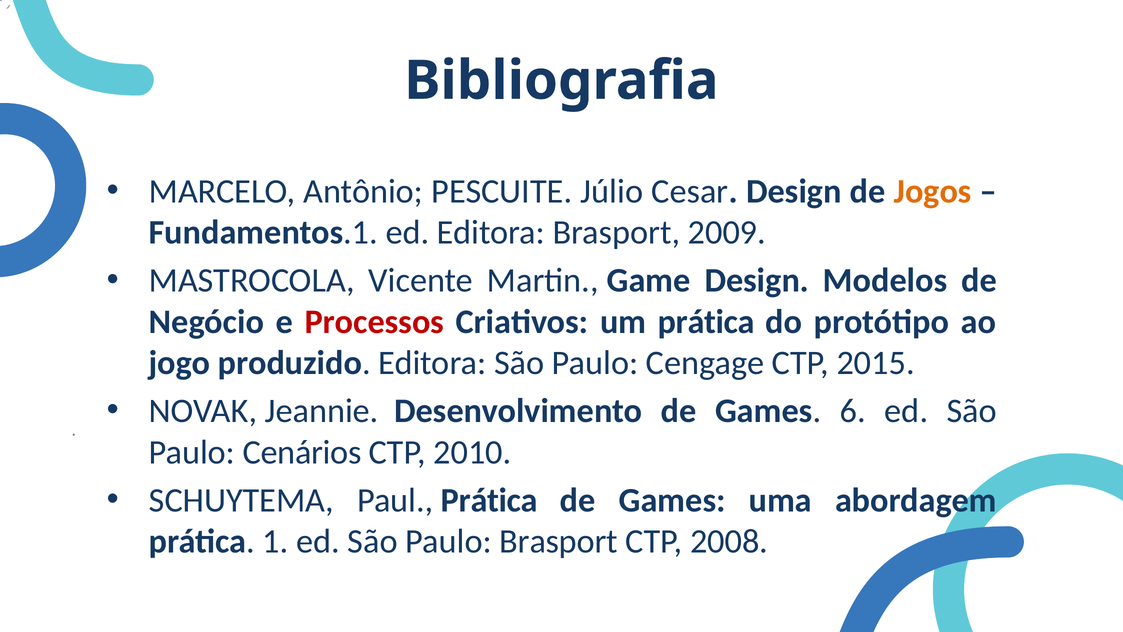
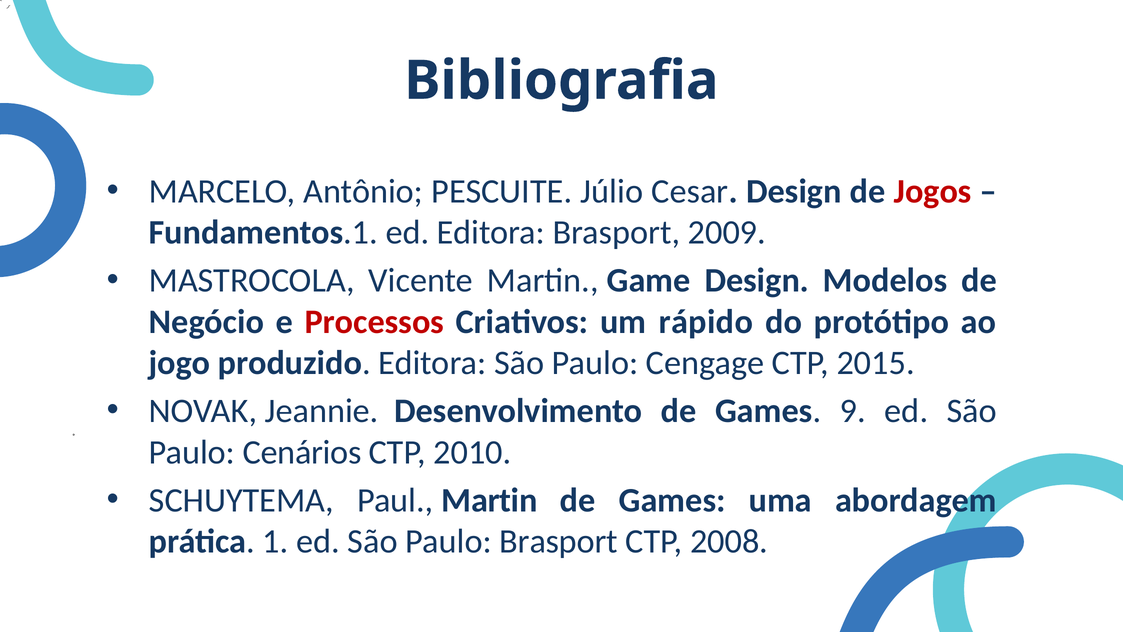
Jogos colour: orange -> red
um prática: prática -> rápido
6: 6 -> 9
Paul Prática: Prática -> Martin
